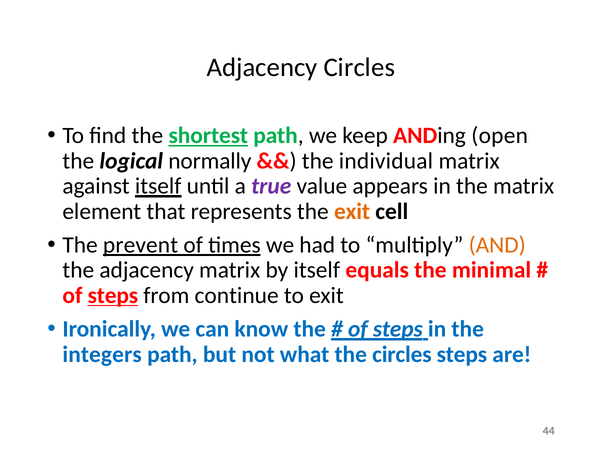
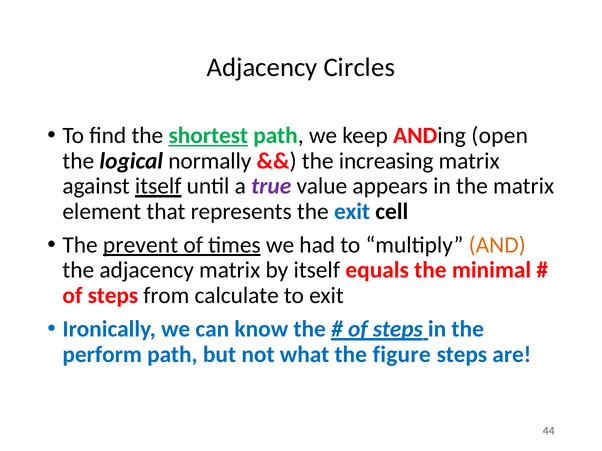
individual: individual -> increasing
exit at (352, 212) colour: orange -> blue
steps at (113, 296) underline: present -> none
continue: continue -> calculate
integers: integers -> perform
the circles: circles -> figure
